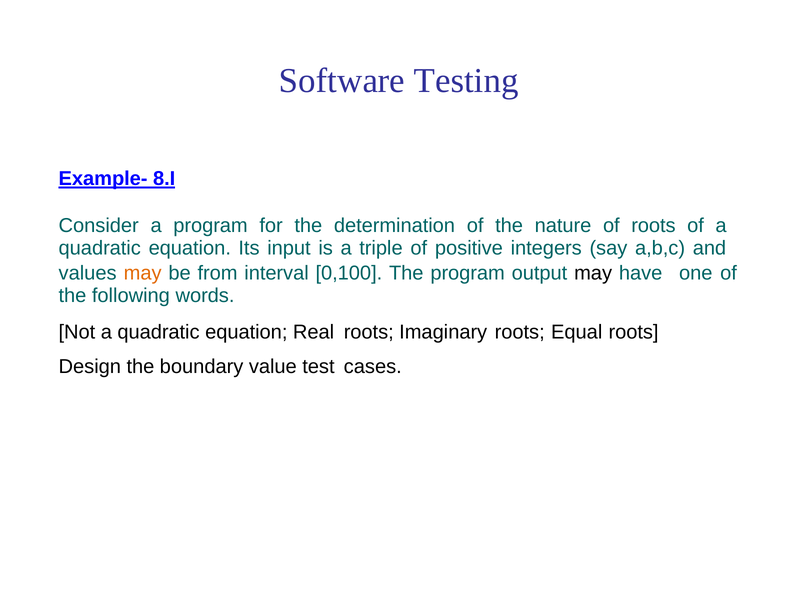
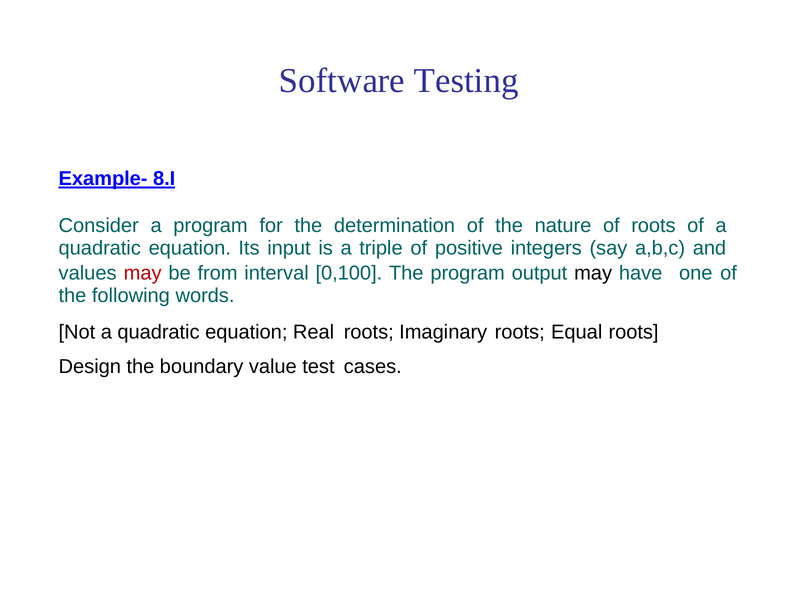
may at (143, 273) colour: orange -> red
